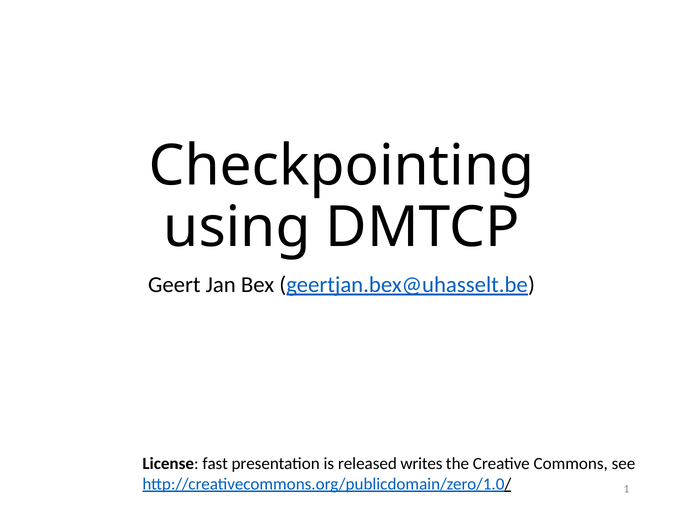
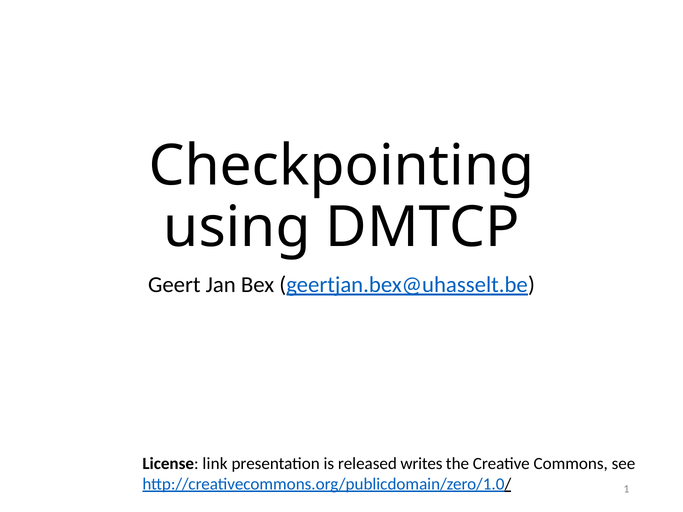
fast: fast -> link
